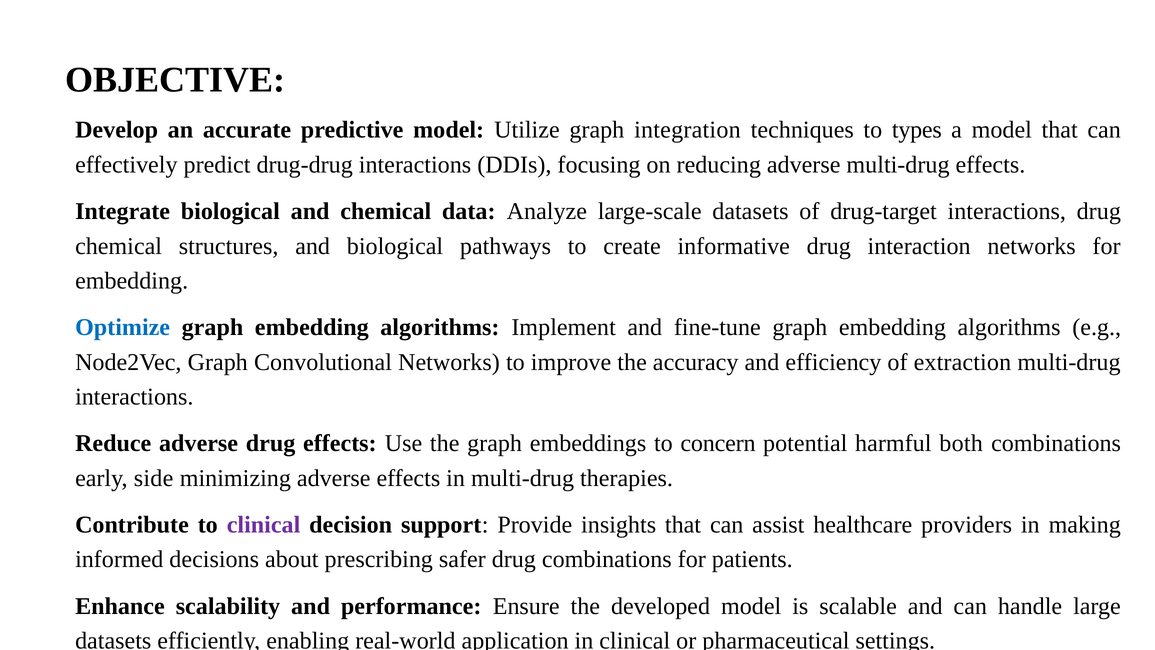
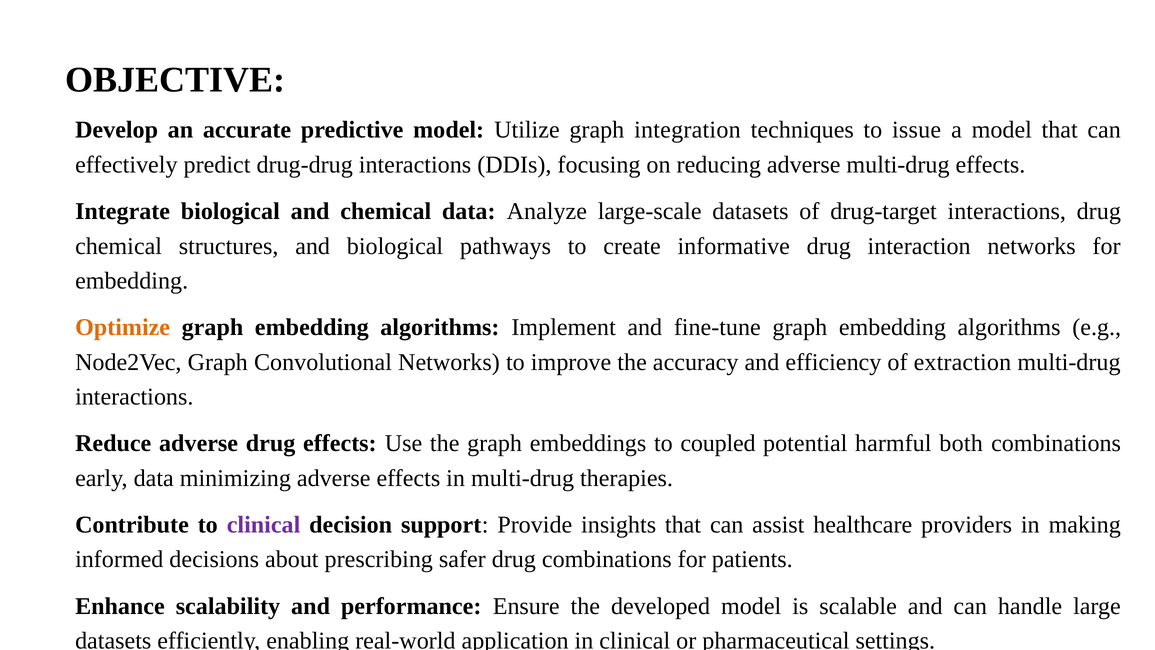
types: types -> issue
Optimize colour: blue -> orange
concern: concern -> coupled
early side: side -> data
